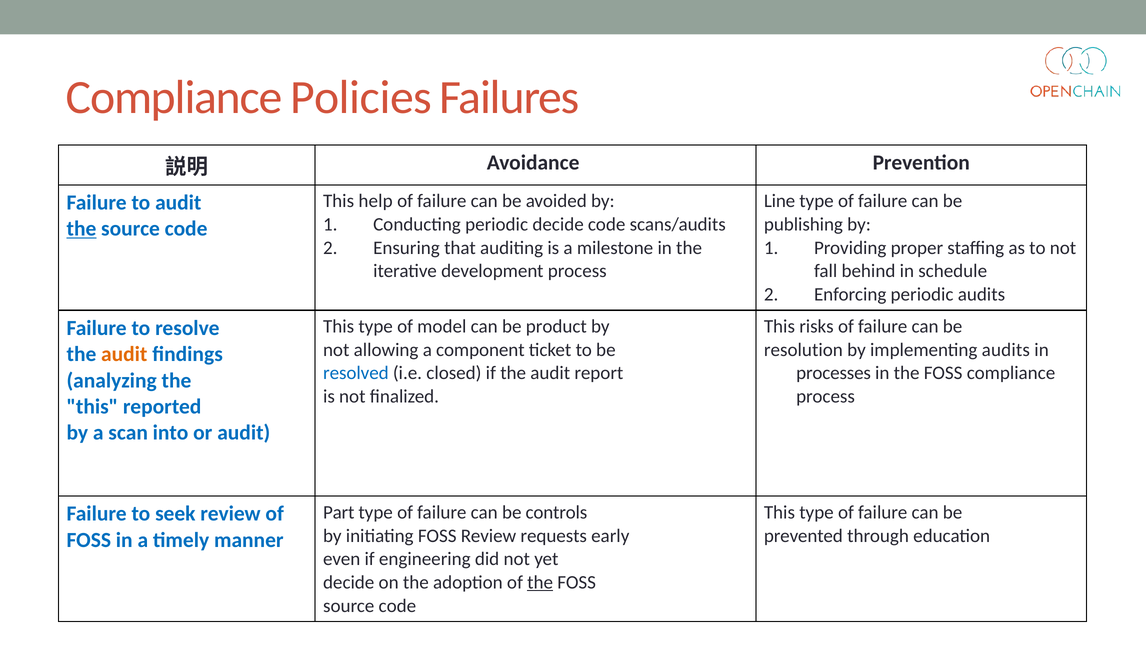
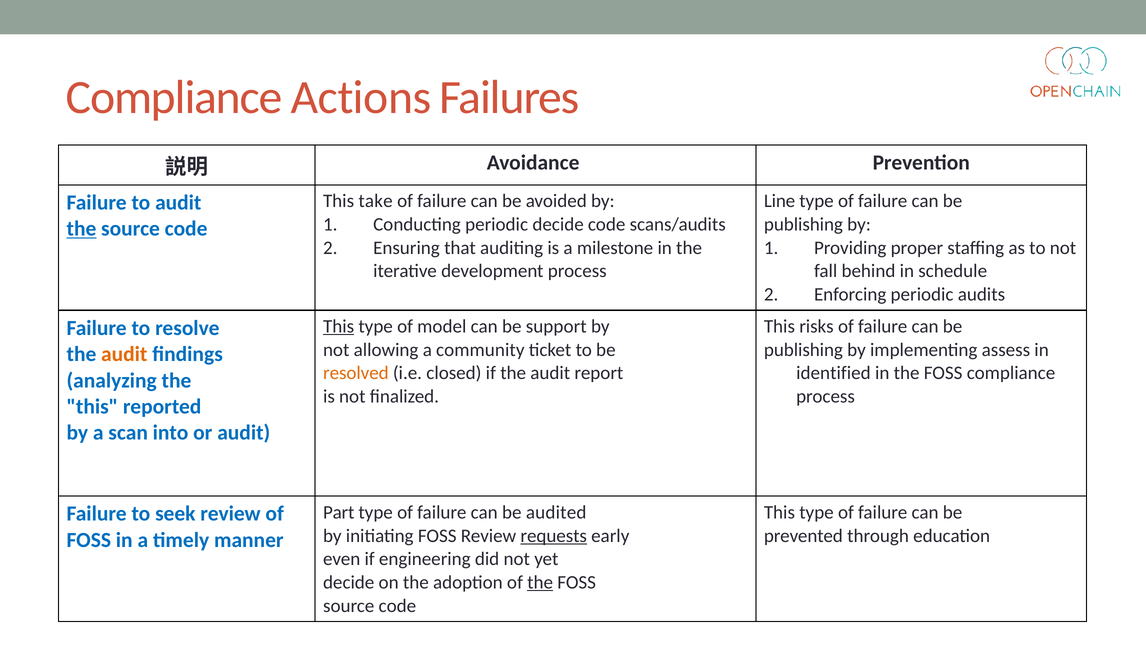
Policies: Policies -> Actions
help: help -> take
This at (339, 326) underline: none -> present
product: product -> support
component: component -> community
resolution at (803, 350): resolution -> publishing
implementing audits: audits -> assess
resolved colour: blue -> orange
processes: processes -> identified
controls: controls -> audited
requests underline: none -> present
